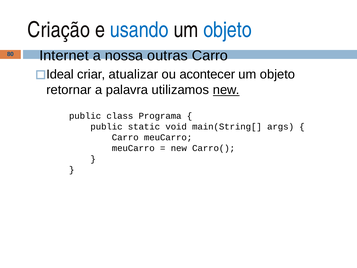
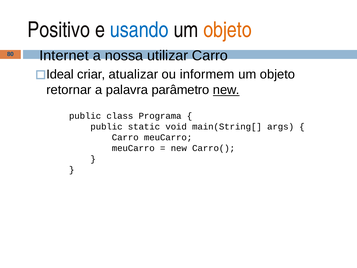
Criação: Criação -> Positivo
objeto at (228, 30) colour: blue -> orange
outras: outras -> utilizar
acontecer: acontecer -> informem
utilizamos: utilizamos -> parâmetro
